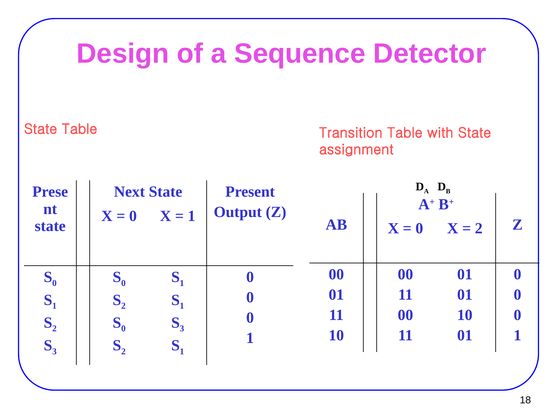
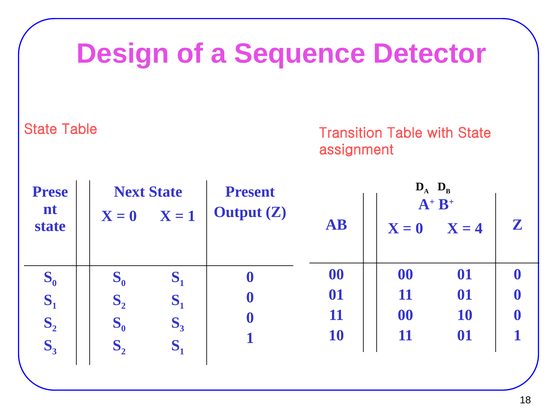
2 at (479, 228): 2 -> 4
